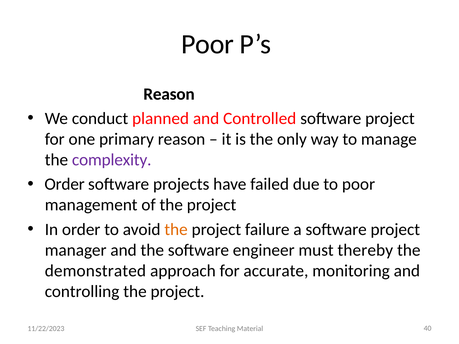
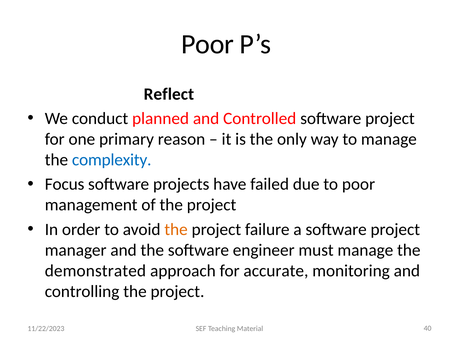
Reason at (169, 94): Reason -> Reflect
complexity colour: purple -> blue
Order at (65, 184): Order -> Focus
must thereby: thereby -> manage
